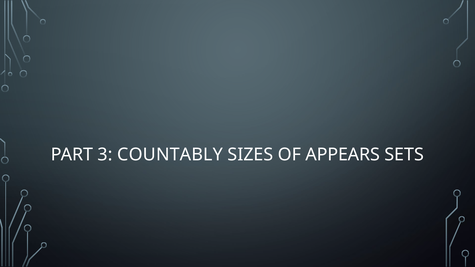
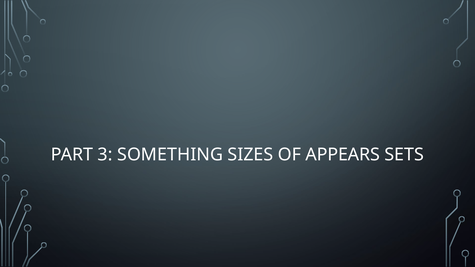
COUNTABLY: COUNTABLY -> SOMETHING
